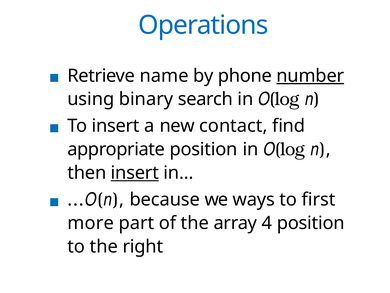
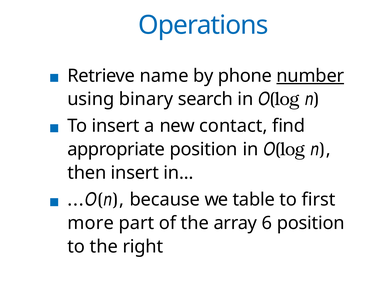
insert at (135, 173) underline: present -> none
ways: ways -> table
4: 4 -> 6
